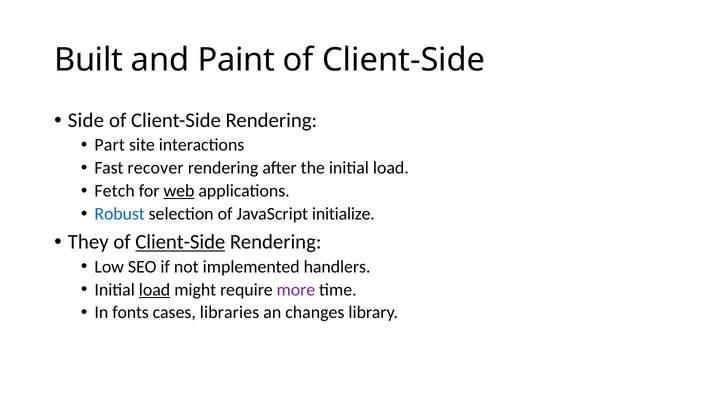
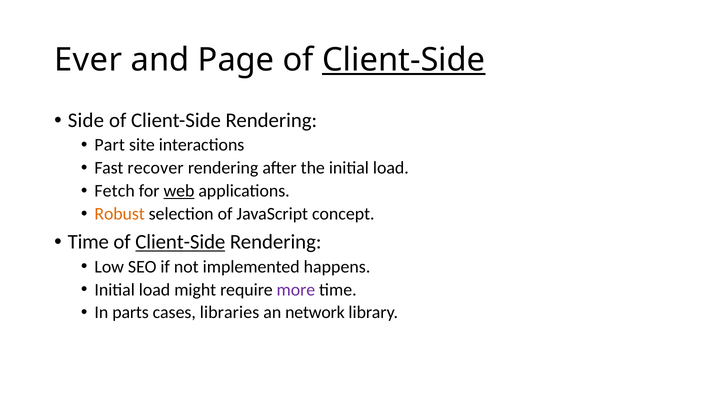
Built: Built -> Ever
Paint: Paint -> Page
Client-Side at (404, 60) underline: none -> present
Robust colour: blue -> orange
initialize: initialize -> concept
They at (88, 242): They -> Time
handlers: handlers -> happens
load at (155, 290) underline: present -> none
fonts: fonts -> parts
changes: changes -> network
